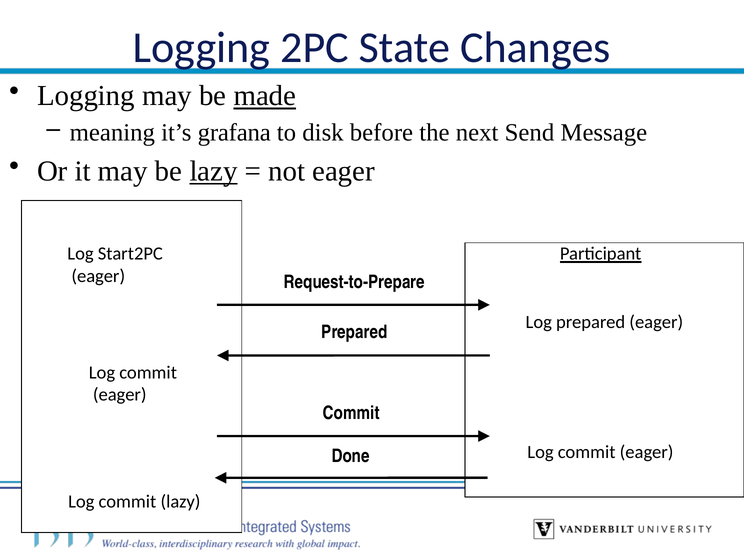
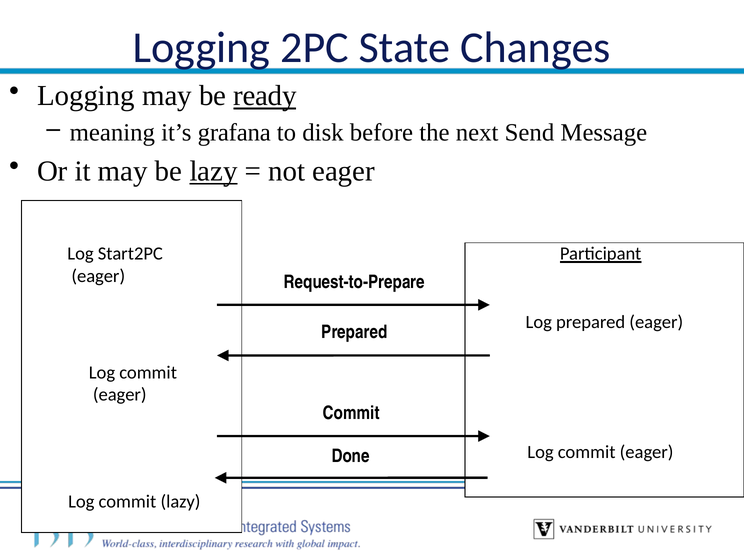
made: made -> ready
